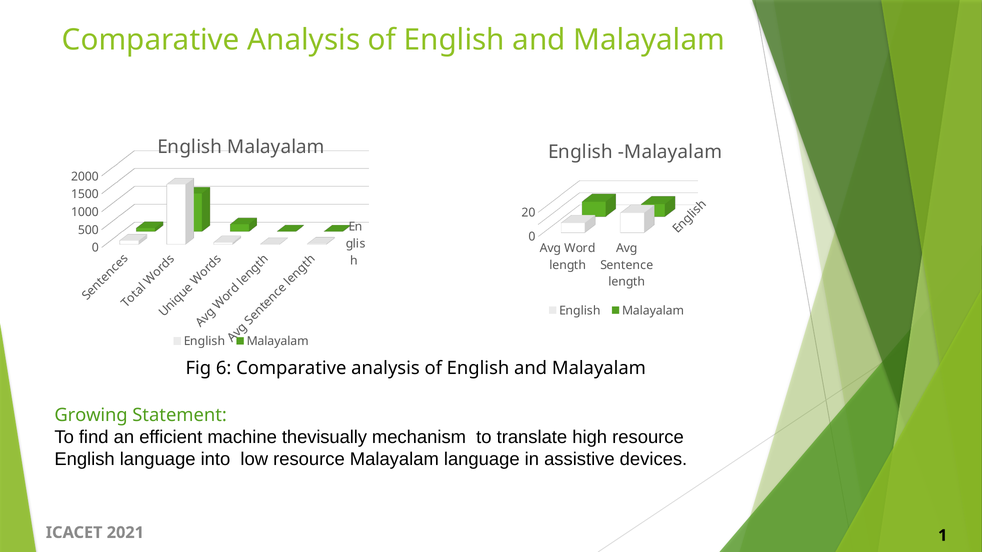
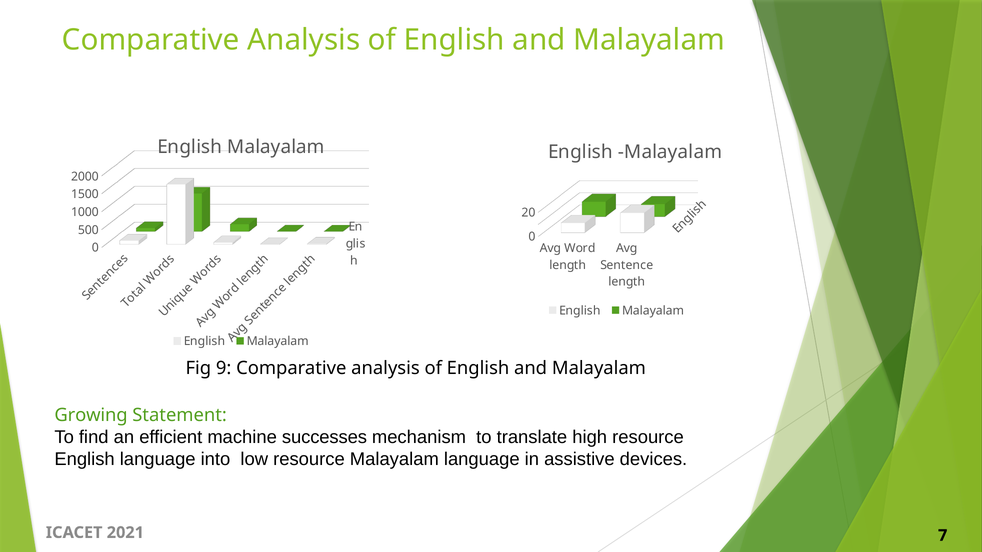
6: 6 -> 9
thevisually: thevisually -> successes
1: 1 -> 7
